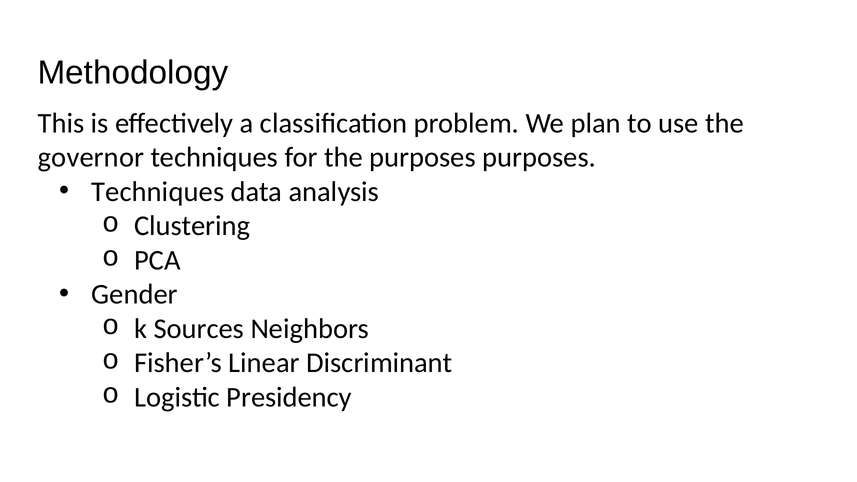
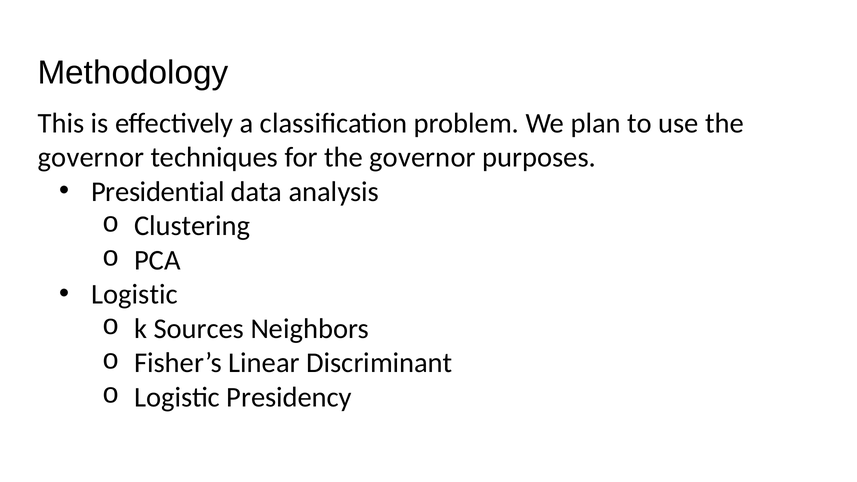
for the purposes: purposes -> governor
Techniques at (158, 192): Techniques -> Presidential
Gender at (135, 295): Gender -> Logistic
